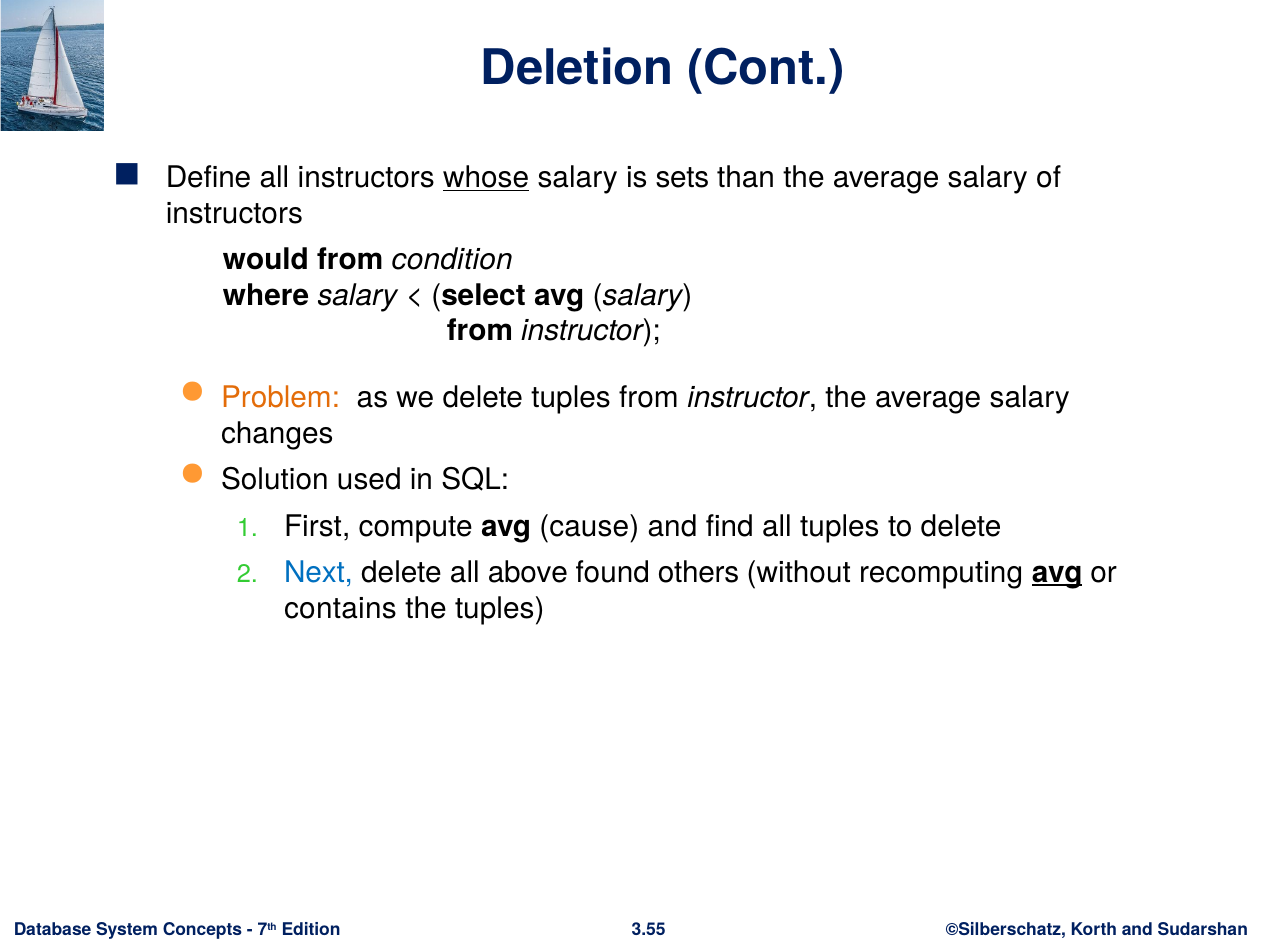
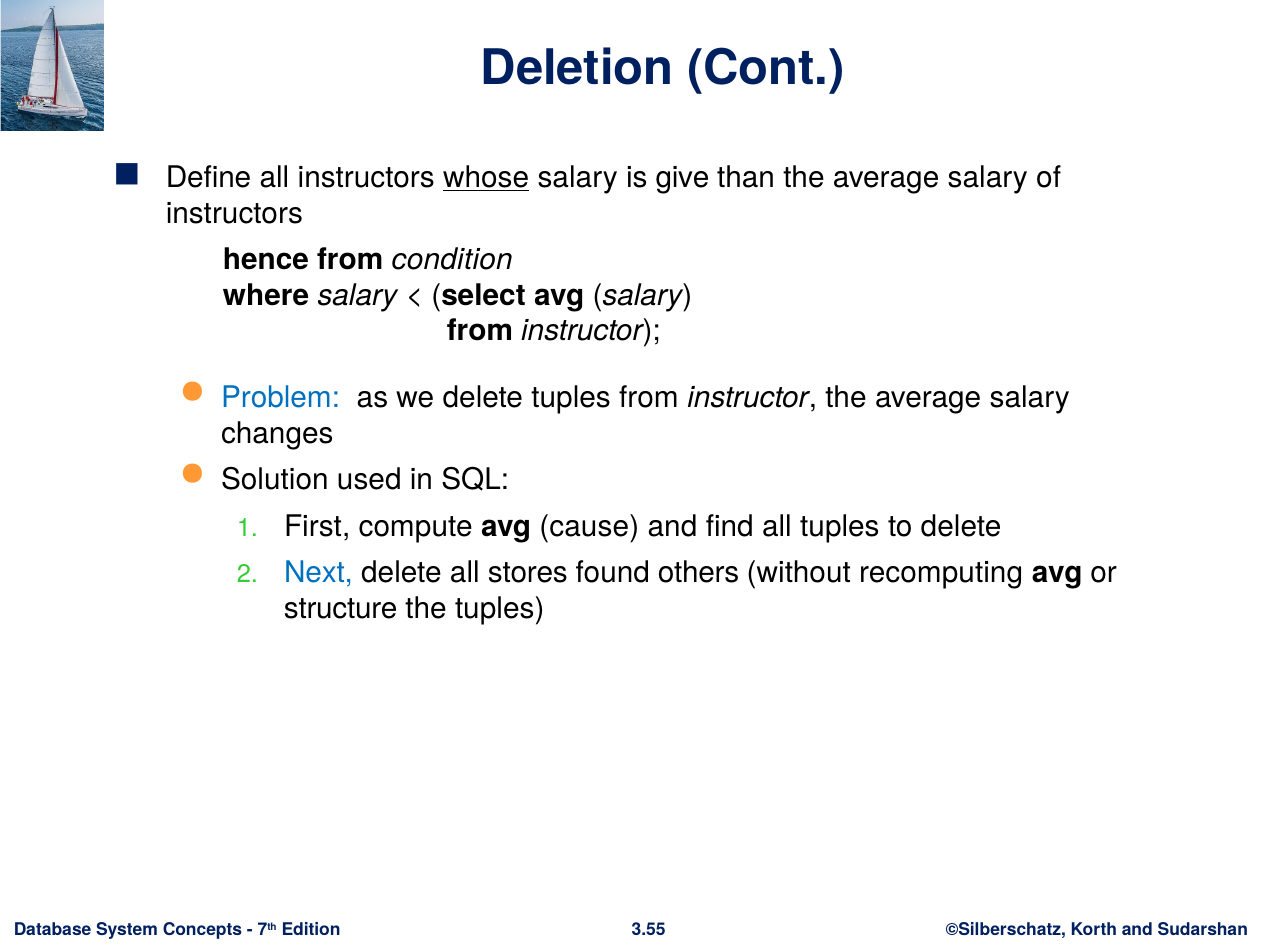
sets: sets -> give
would: would -> hence
Problem colour: orange -> blue
above: above -> stores
avg at (1057, 572) underline: present -> none
contains: contains -> structure
